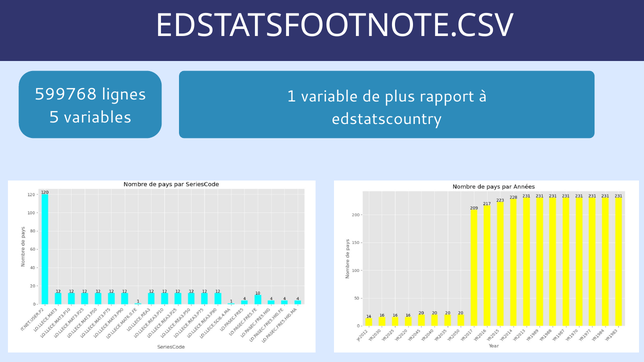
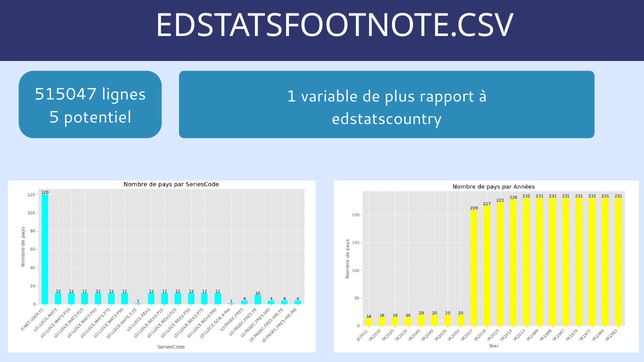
599768: 599768 -> 515047
variables: variables -> potentiel
